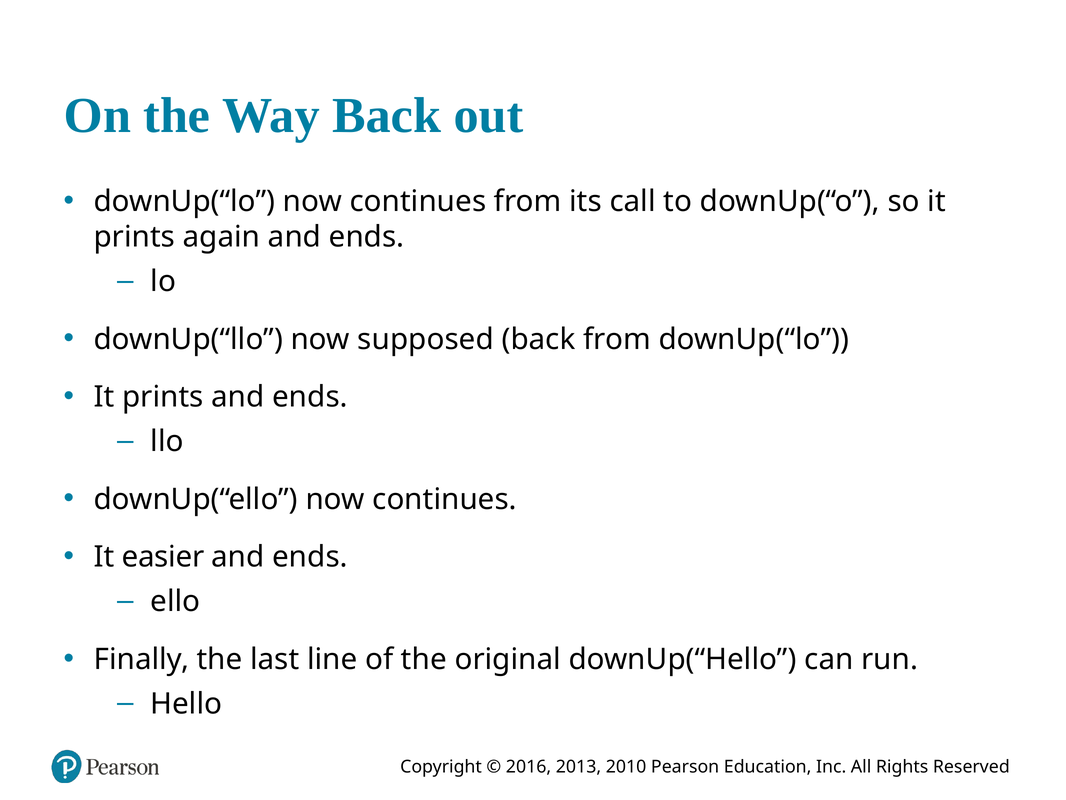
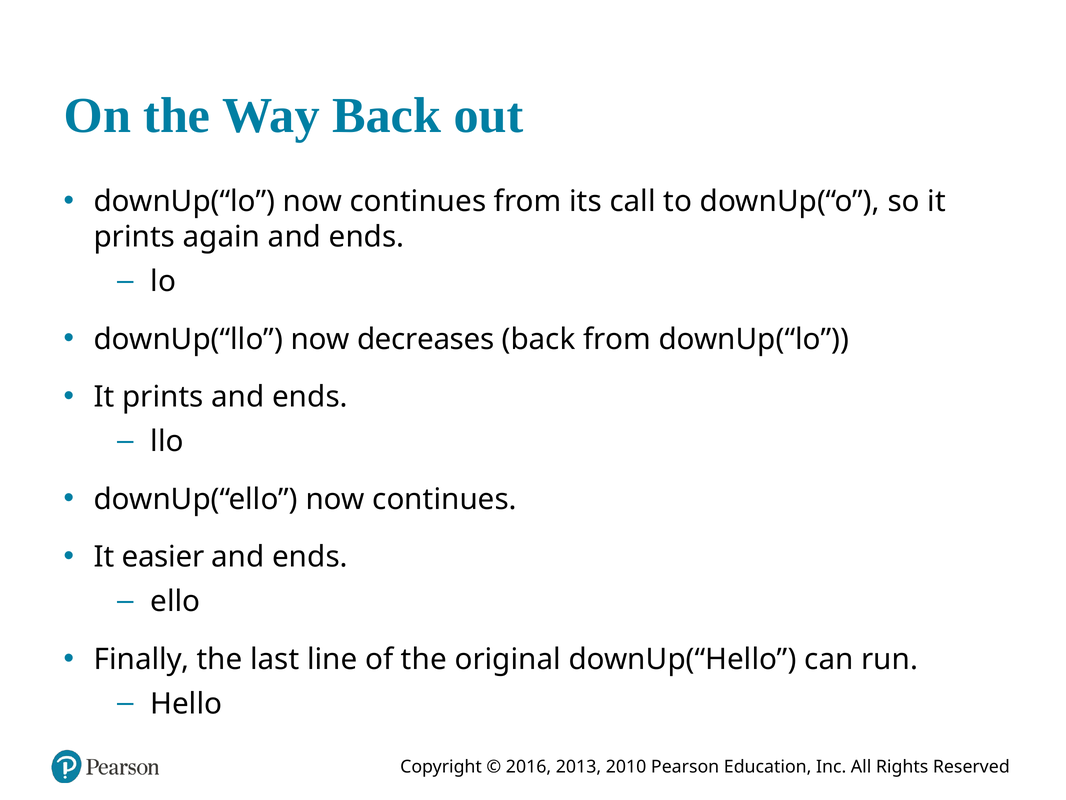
supposed: supposed -> decreases
